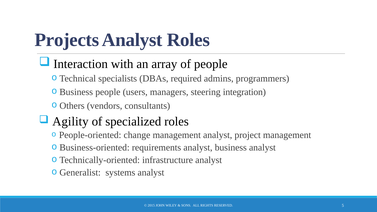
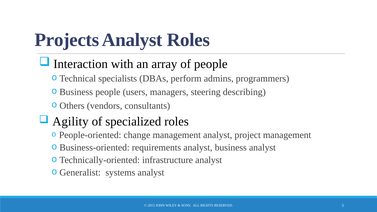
required: required -> perform
integration: integration -> describing
